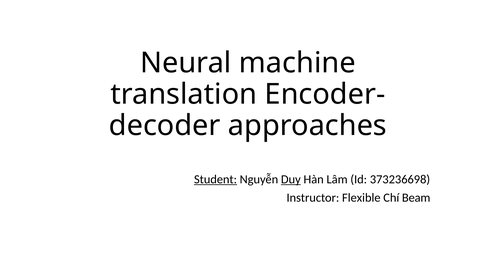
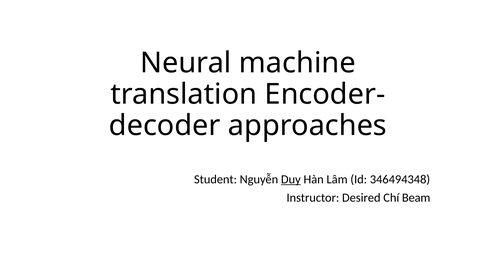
Student underline: present -> none
373236698: 373236698 -> 346494348
Flexible: Flexible -> Desired
